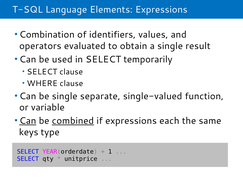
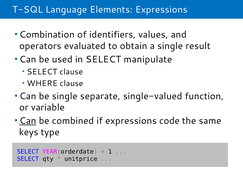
temporarily: temporarily -> manipulate
combined underline: present -> none
each: each -> code
